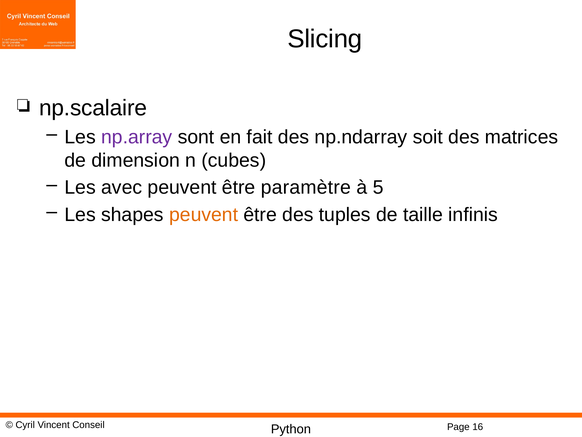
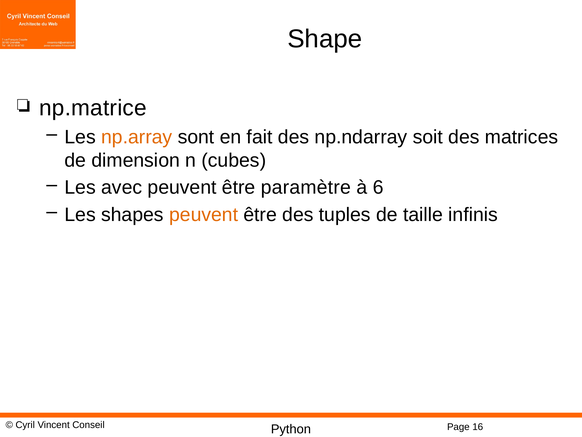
Slicing: Slicing -> Shape
np.scalaire: np.scalaire -> np.matrice
np.array colour: purple -> orange
5: 5 -> 6
